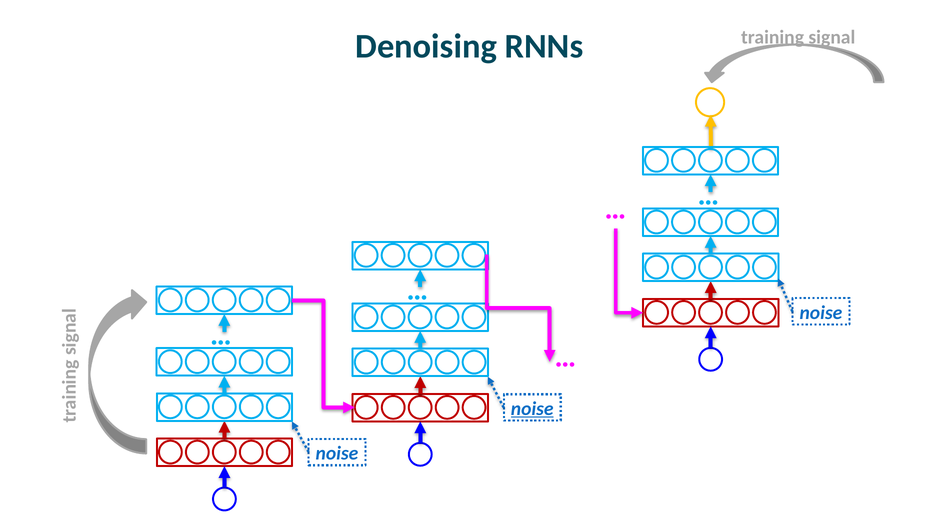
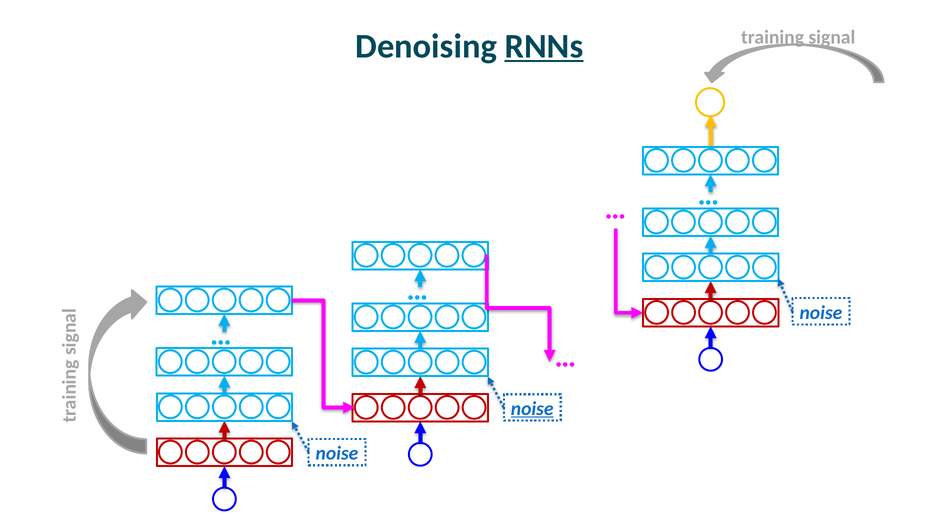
RNNs underline: none -> present
